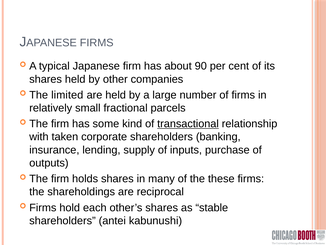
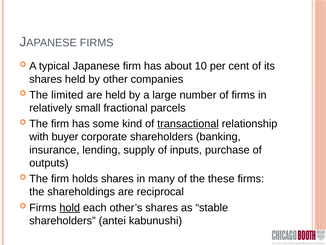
90: 90 -> 10
taken: taken -> buyer
hold underline: none -> present
